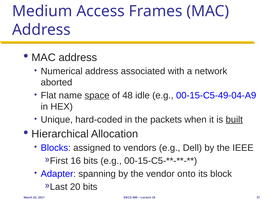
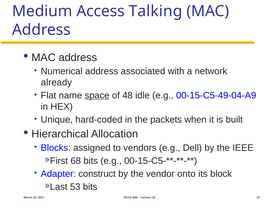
Frames: Frames -> Talking
aborted: aborted -> already
built underline: present -> none
16: 16 -> 68
spanning: spanning -> construct
20: 20 -> 53
